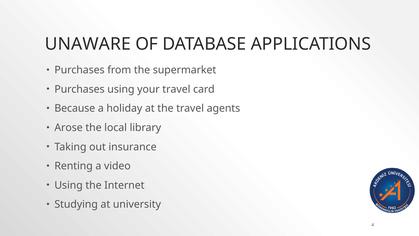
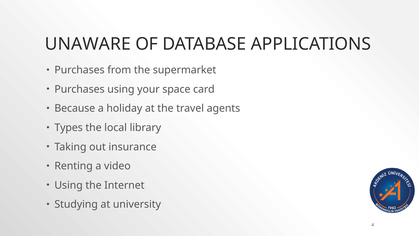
your travel: travel -> space
Arose: Arose -> Types
